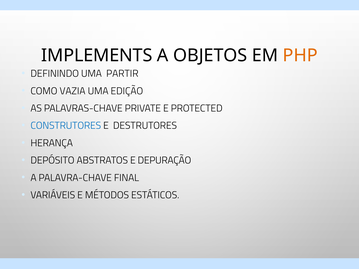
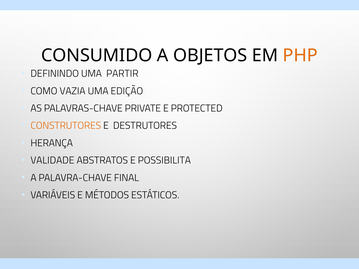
IMPLEMENTS: IMPLEMENTS -> CONSUMIDO
CONSTRUTORES colour: blue -> orange
DEPÓSITO: DEPÓSITO -> VALIDADE
DEPURAÇÃO: DEPURAÇÃO -> POSSIBILITA
